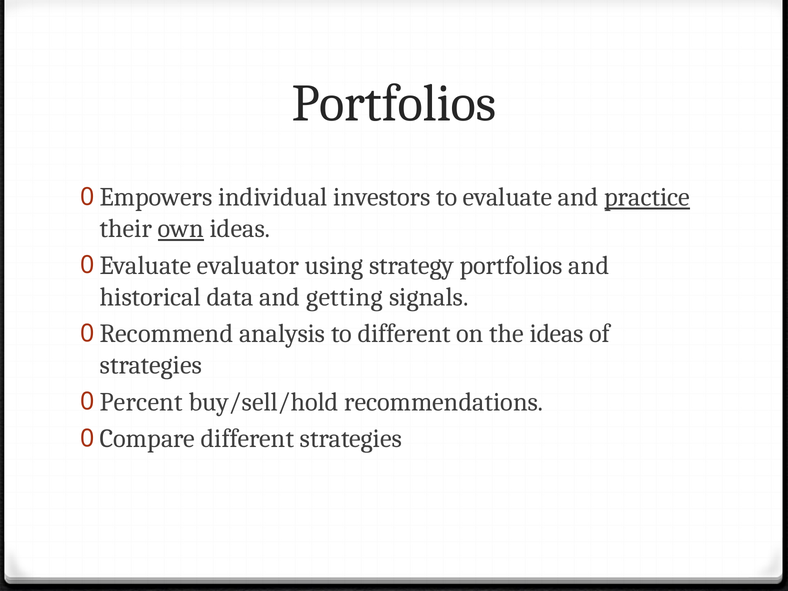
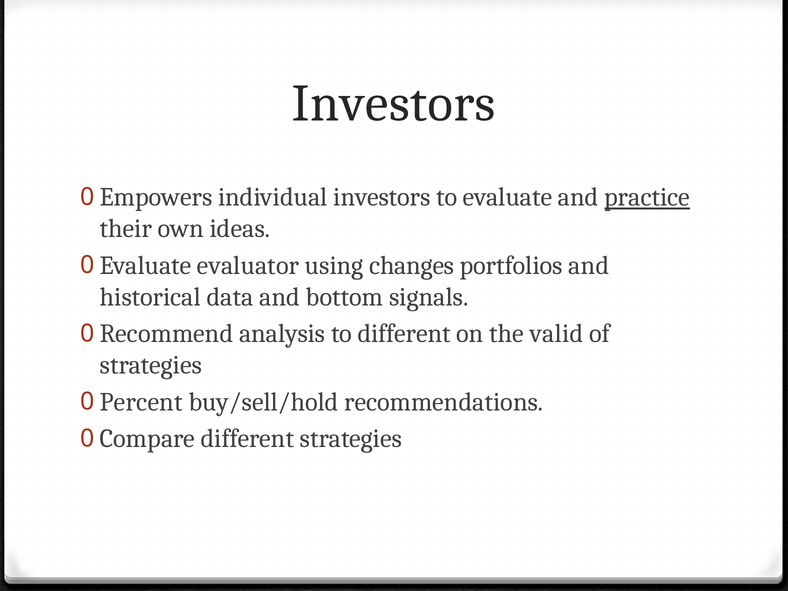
Portfolios at (394, 103): Portfolios -> Investors
own underline: present -> none
strategy: strategy -> changes
getting: getting -> bottom
the ideas: ideas -> valid
